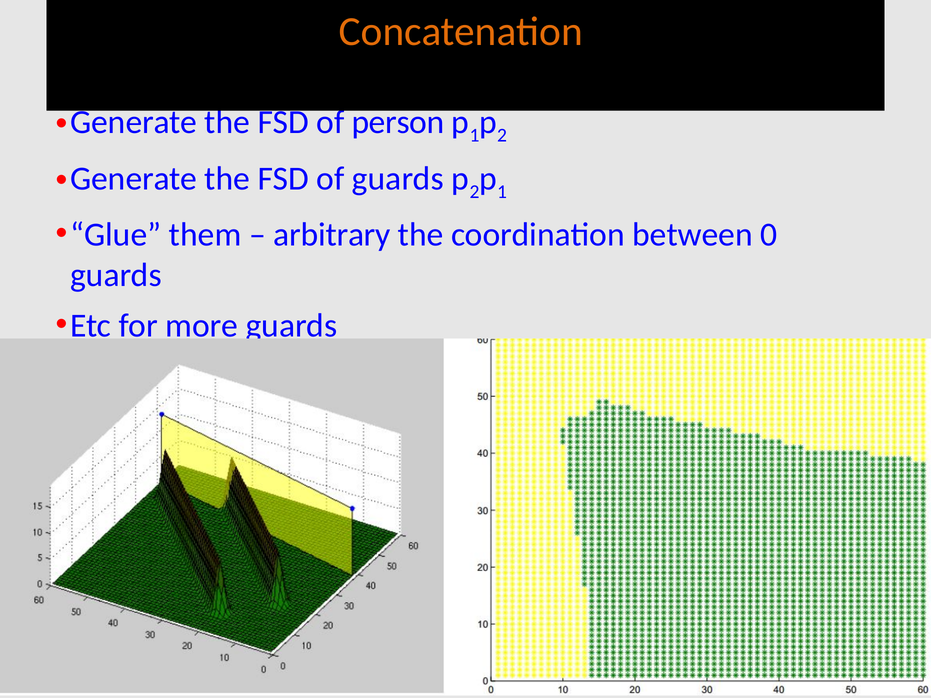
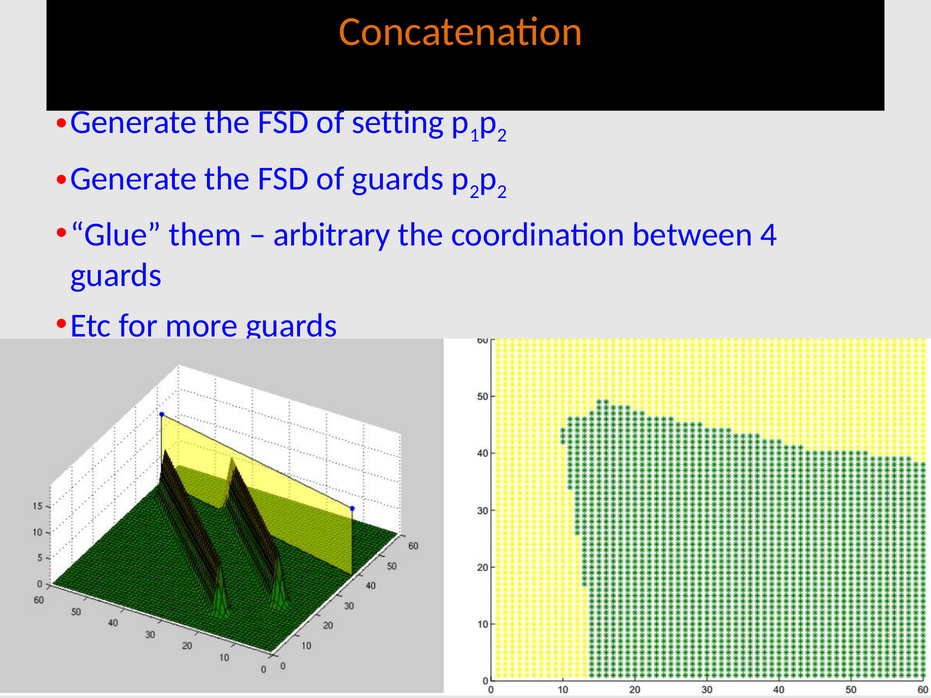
person: person -> setting
1 at (502, 192): 1 -> 2
0: 0 -> 4
